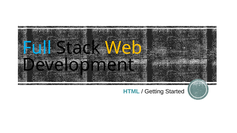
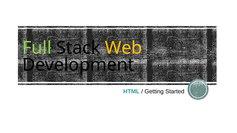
Full colour: light blue -> light green
